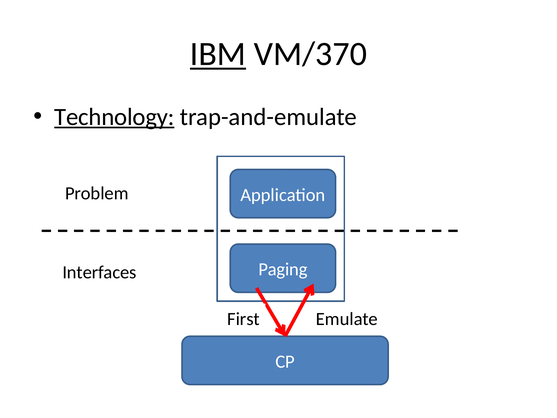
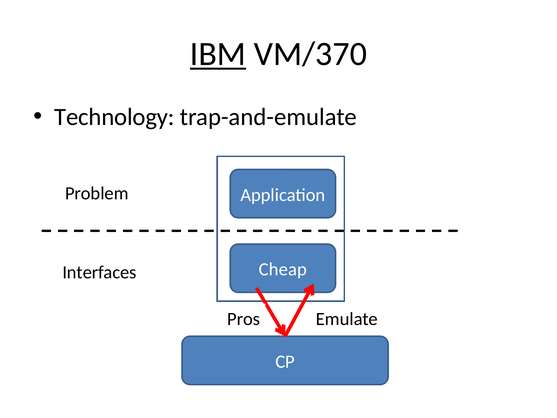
Technology underline: present -> none
Paging: Paging -> Cheap
First: First -> Pros
